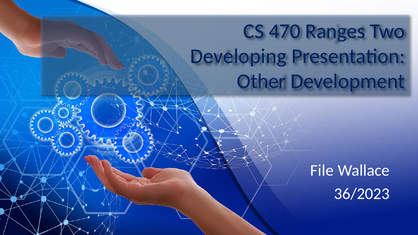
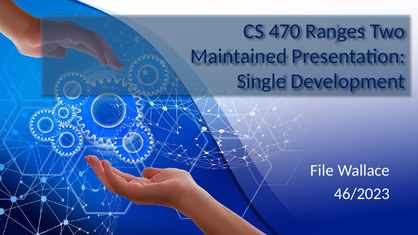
Developing: Developing -> Maintained
Other: Other -> Single
36/2023: 36/2023 -> 46/2023
